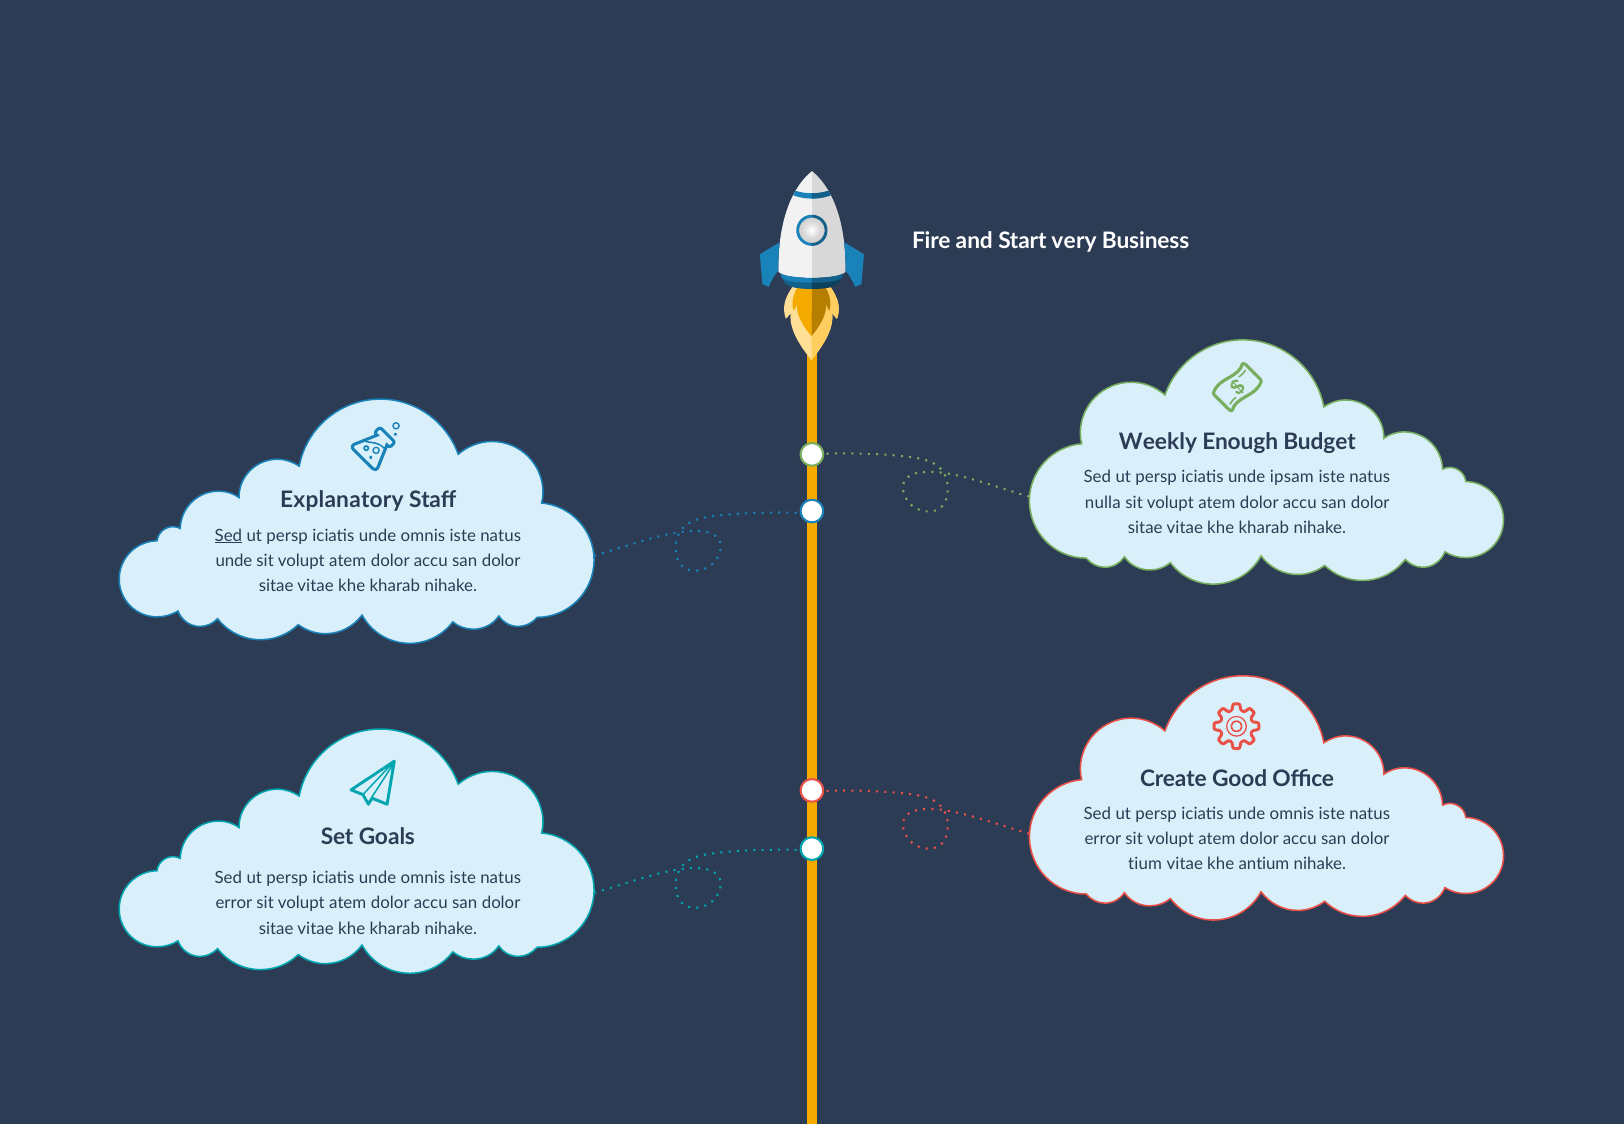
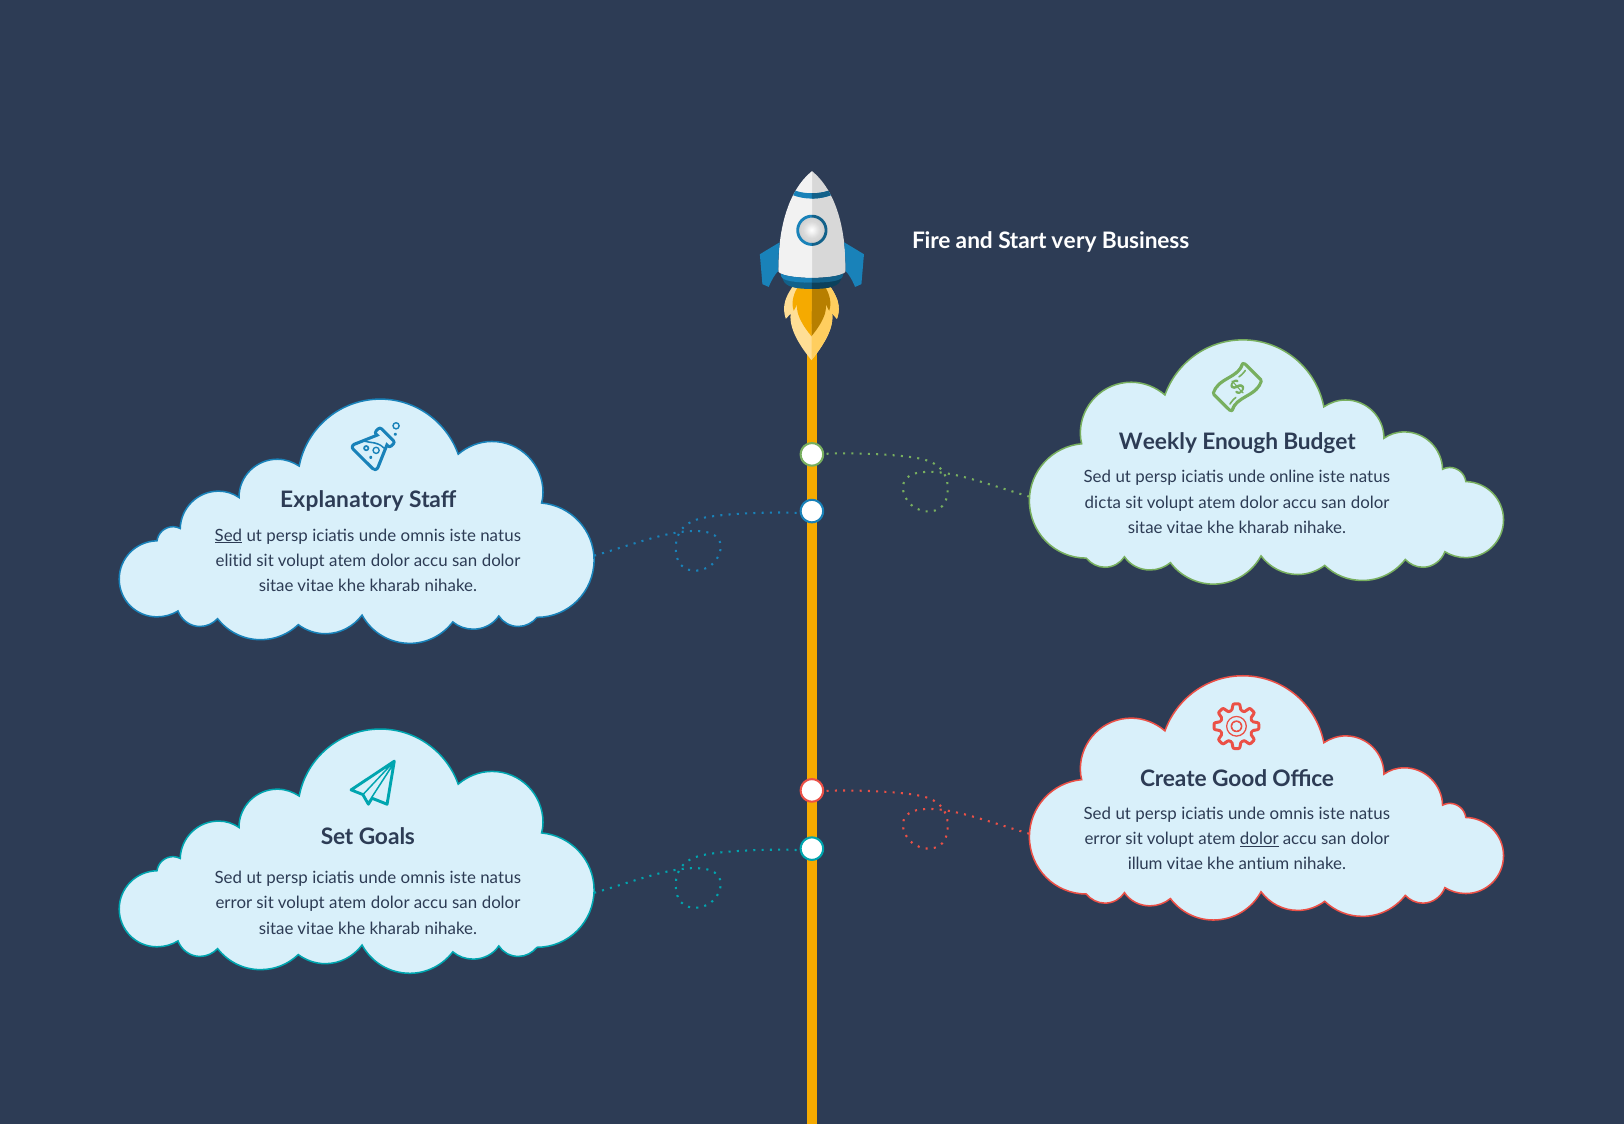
ipsam: ipsam -> online
nulla: nulla -> dicta
unde at (234, 561): unde -> elitid
dolor at (1259, 839) underline: none -> present
tium: tium -> illum
